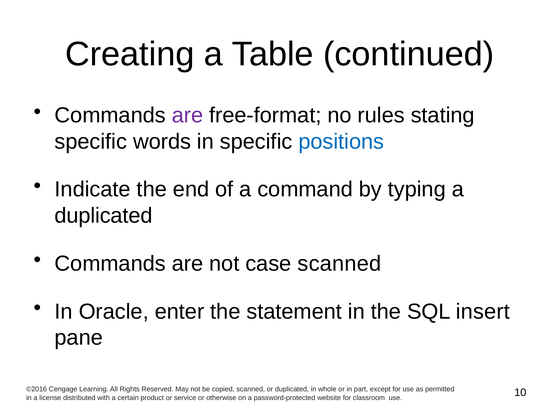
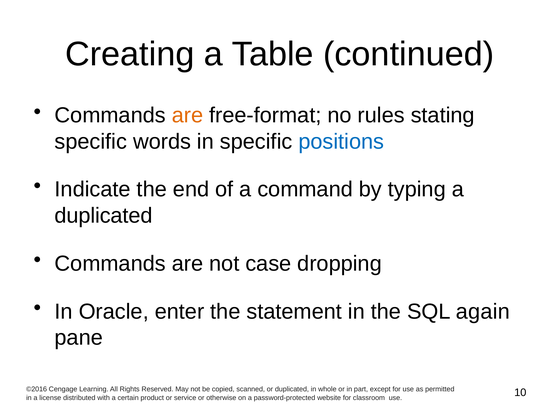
are at (187, 115) colour: purple -> orange
case scanned: scanned -> dropping
insert: insert -> again
